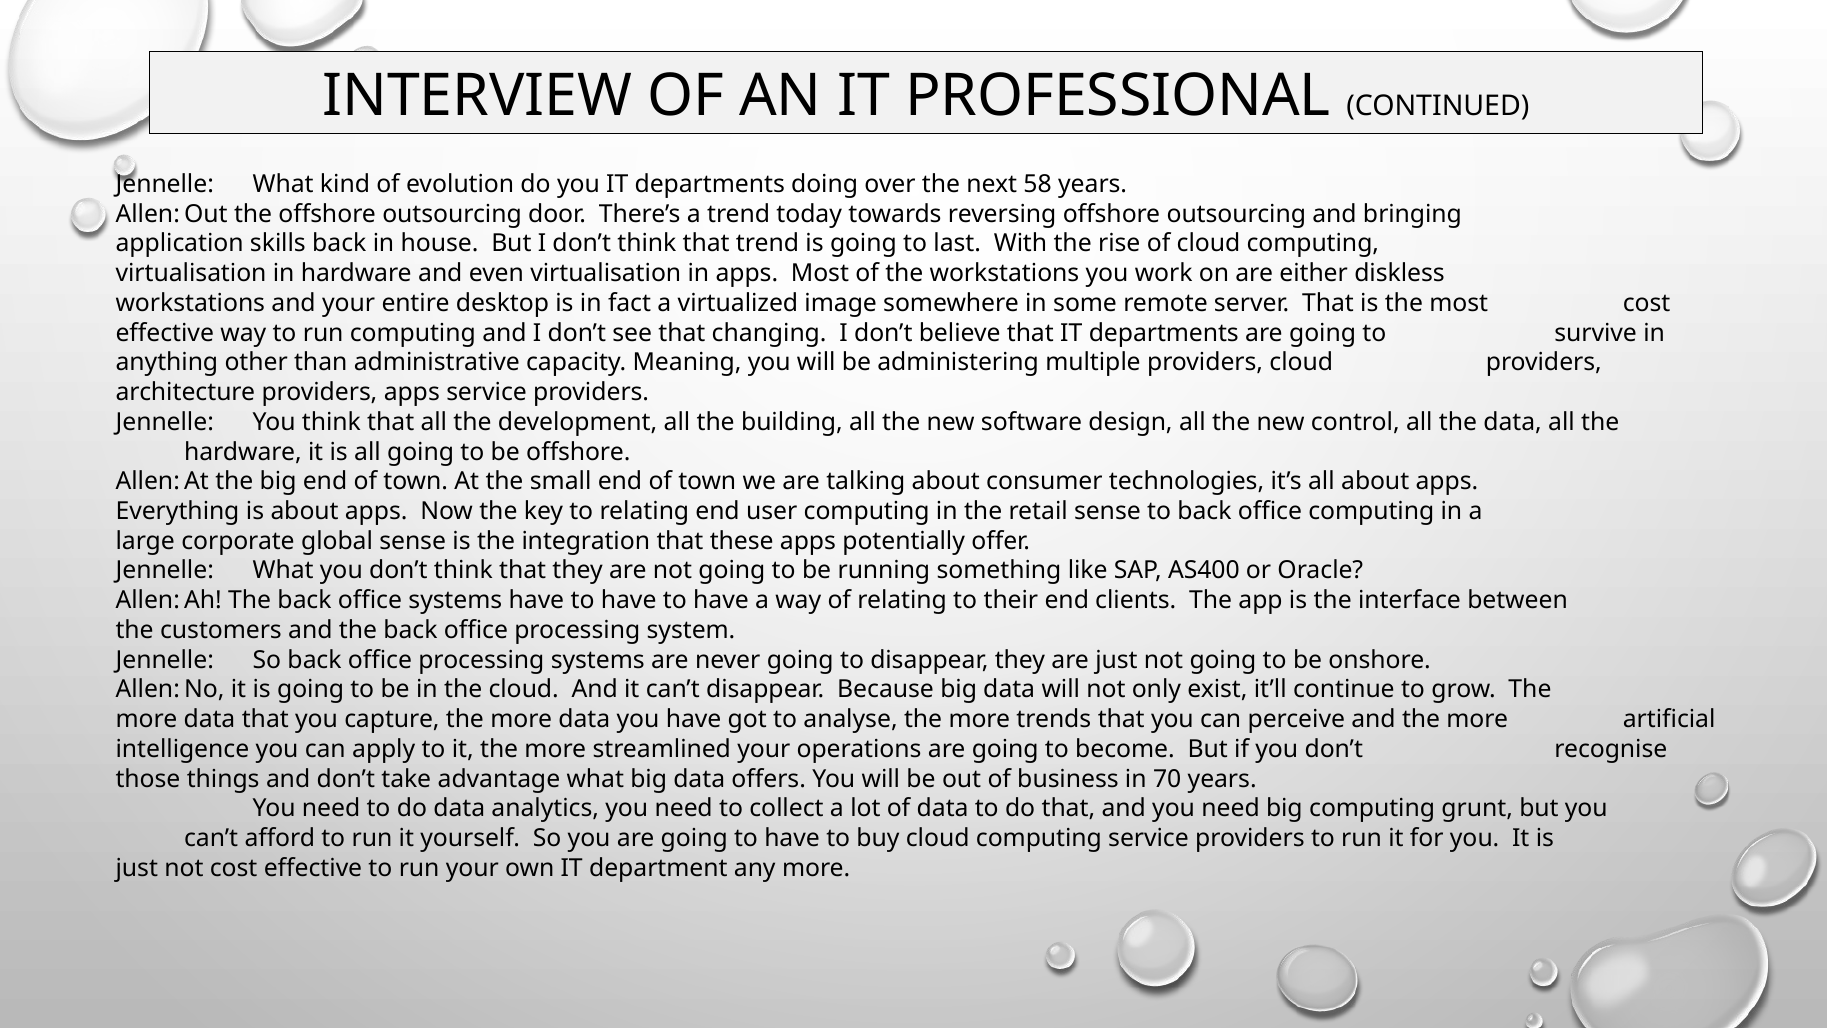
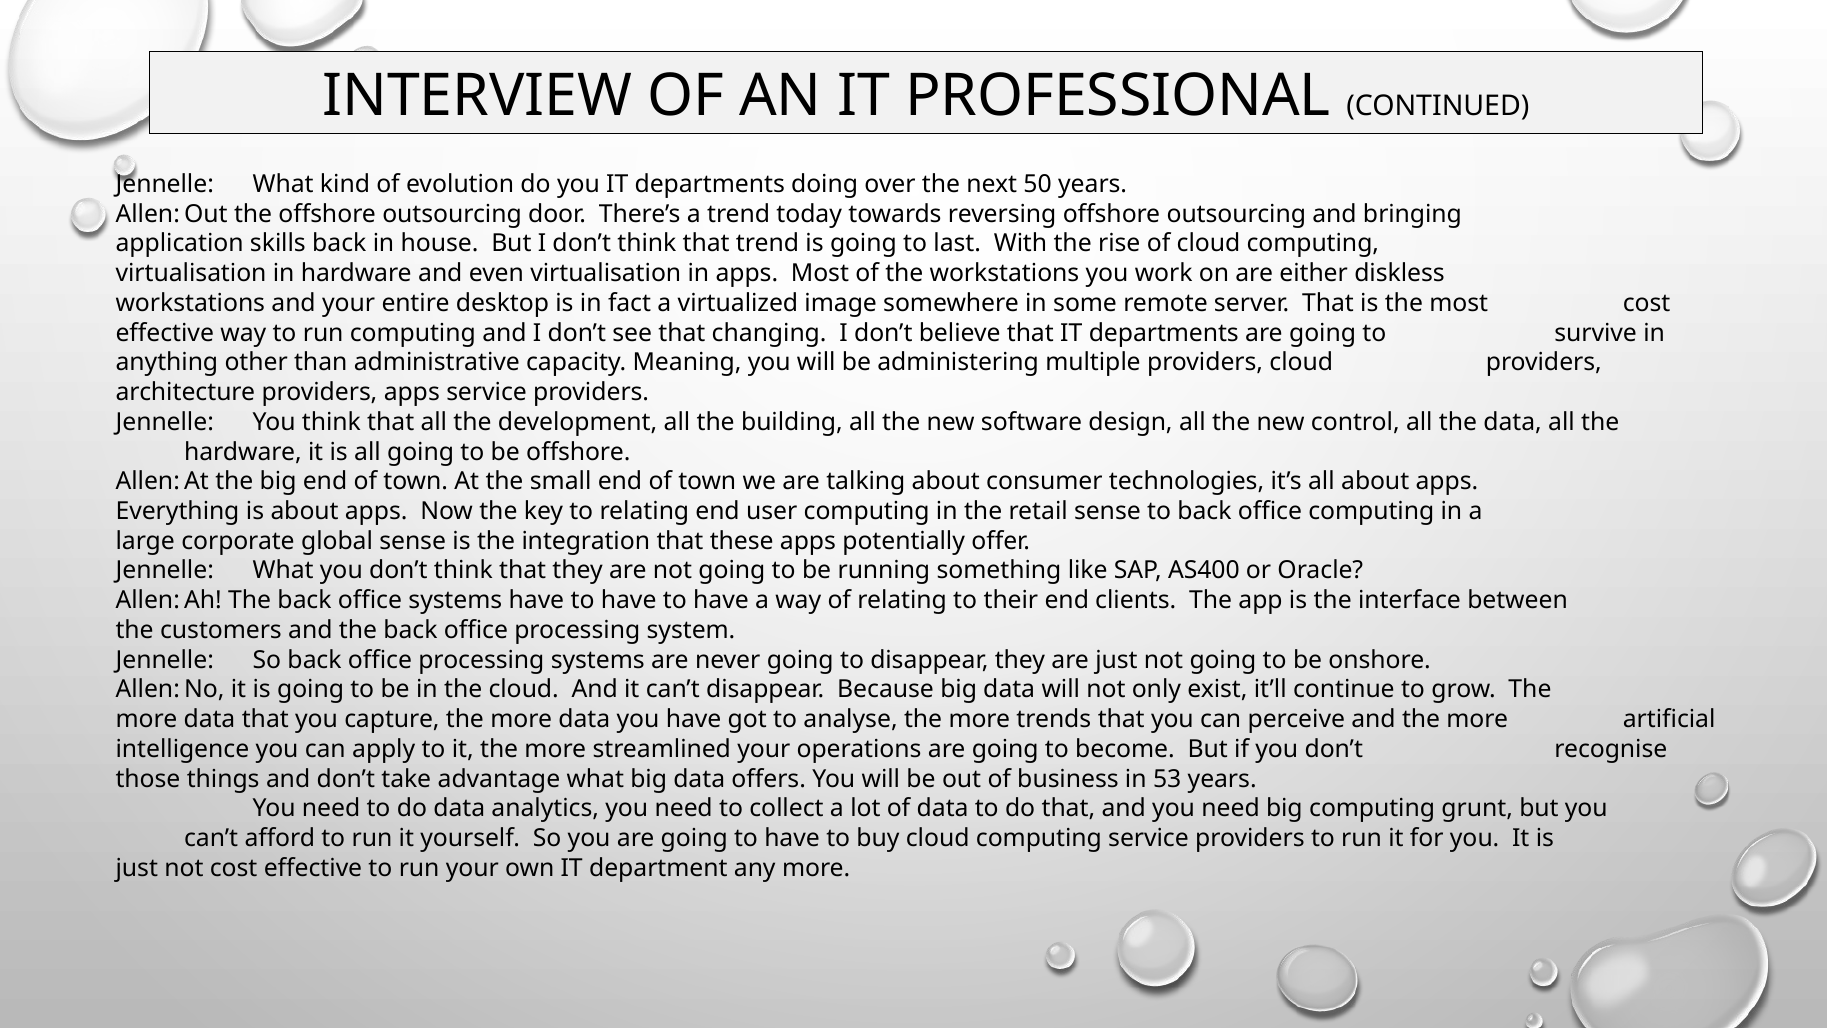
58: 58 -> 50
70: 70 -> 53
